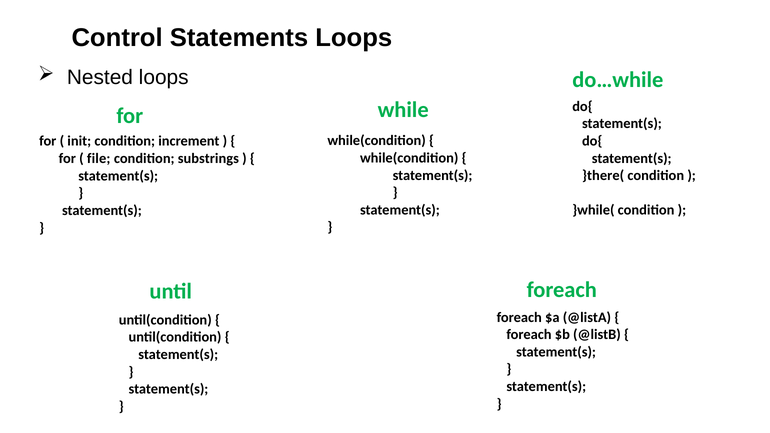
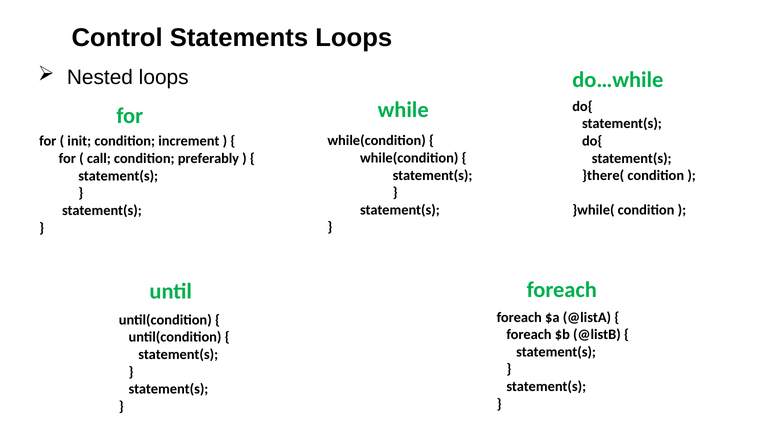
file: file -> call
substrings: substrings -> preferably
